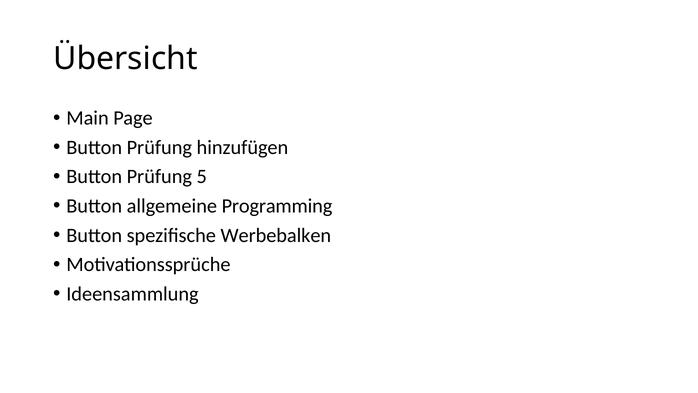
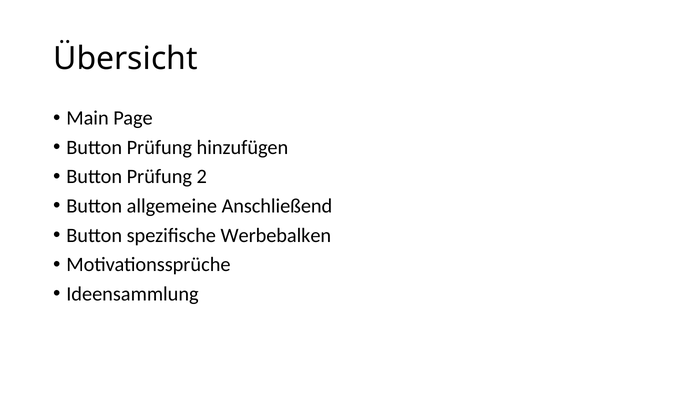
5: 5 -> 2
Programming: Programming -> Anschließend
